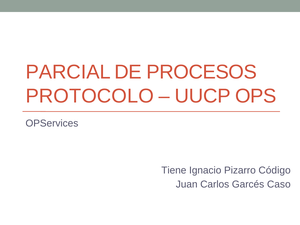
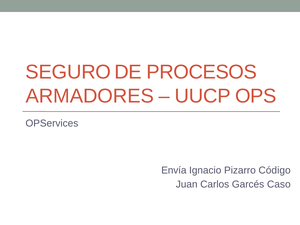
PARCIAL: PARCIAL -> SEGURO
PROTOCOLO: PROTOCOLO -> ARMADORES
Tiene: Tiene -> Envía
